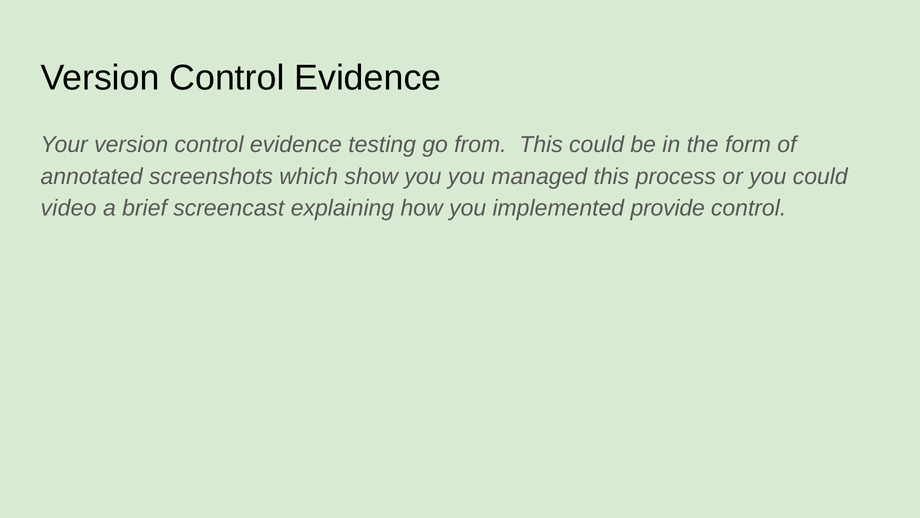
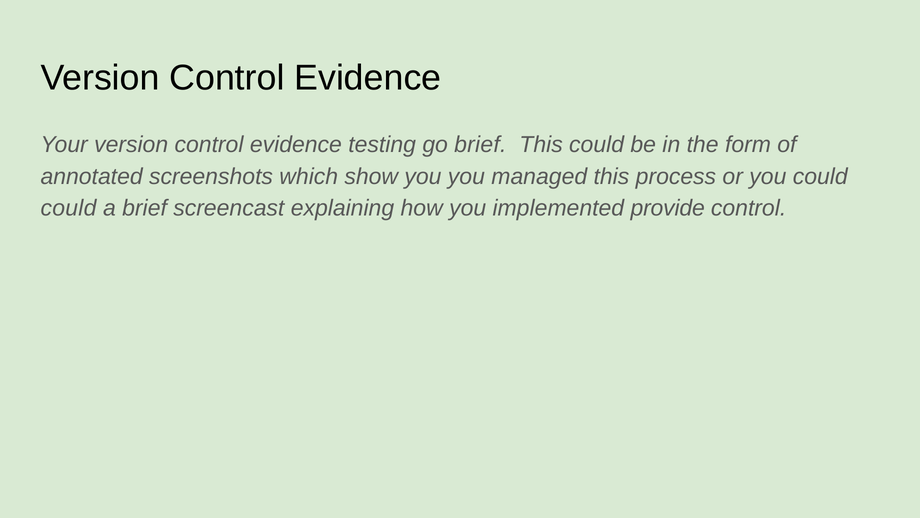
go from: from -> brief
video at (69, 208): video -> could
